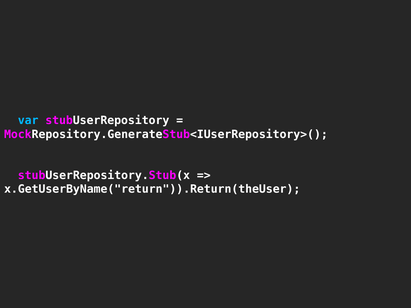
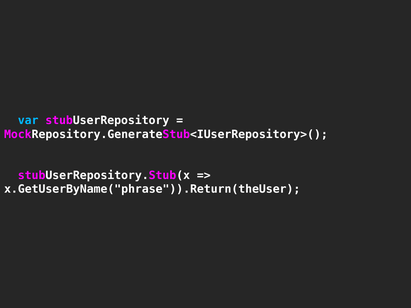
x.GetUserByName("return")).Return(theUser: x.GetUserByName("return")).Return(theUser -> x.GetUserByName("phrase")).Return(theUser
